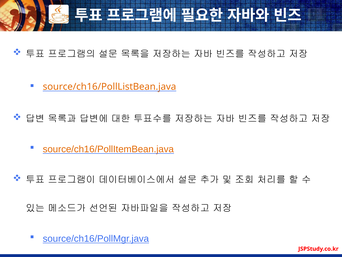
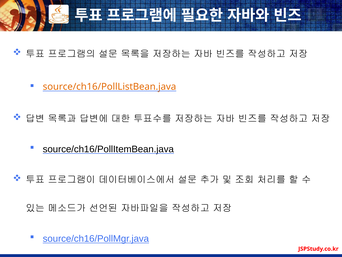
source/ch16/PollItemBean.java colour: orange -> black
